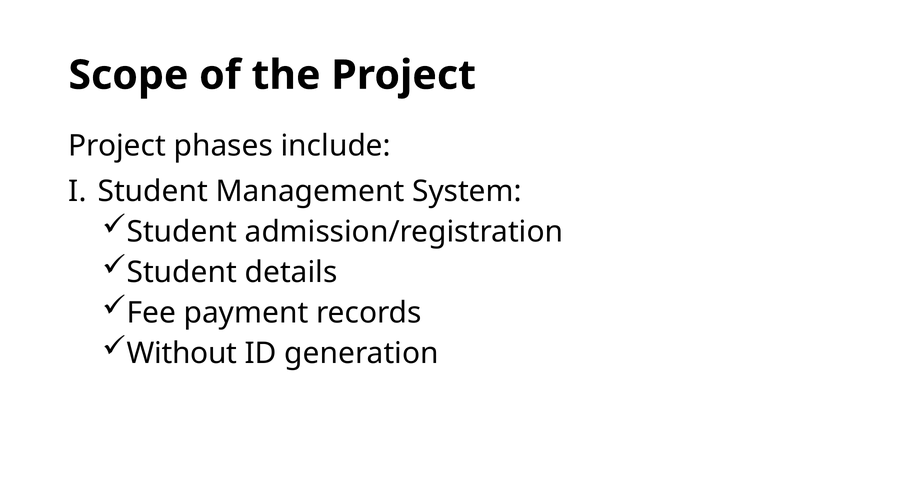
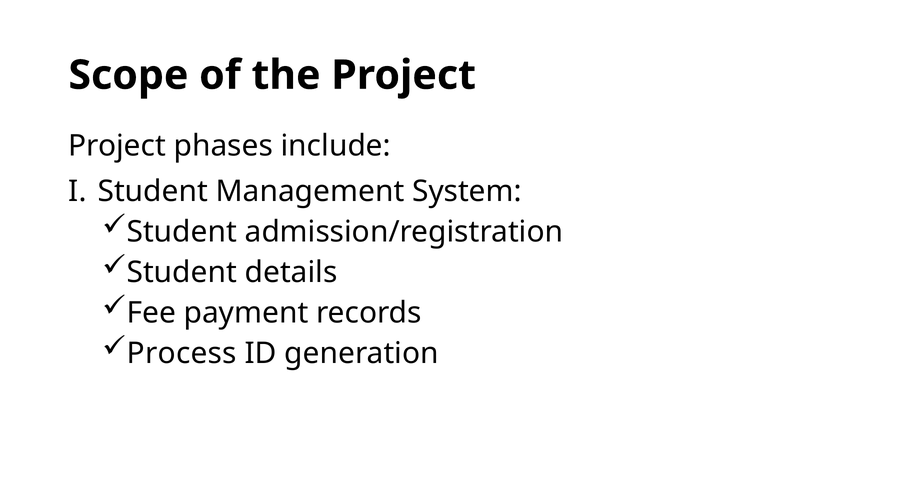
Without: Without -> Process
